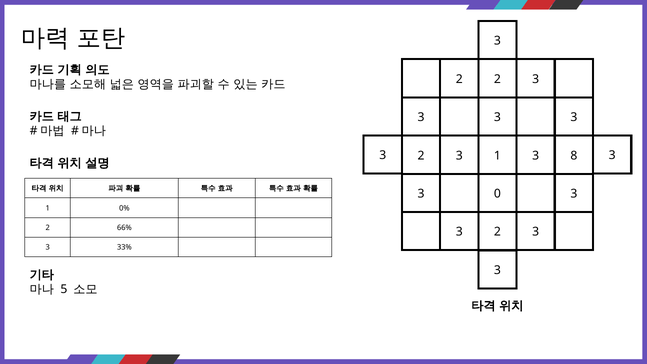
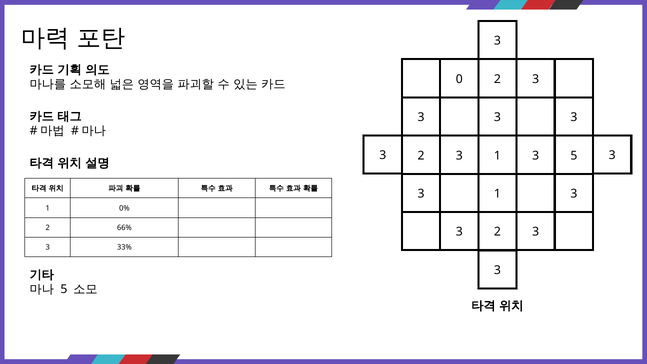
2 at (459, 79): 2 -> 0
3 8: 8 -> 5
0 at (497, 194): 0 -> 1
